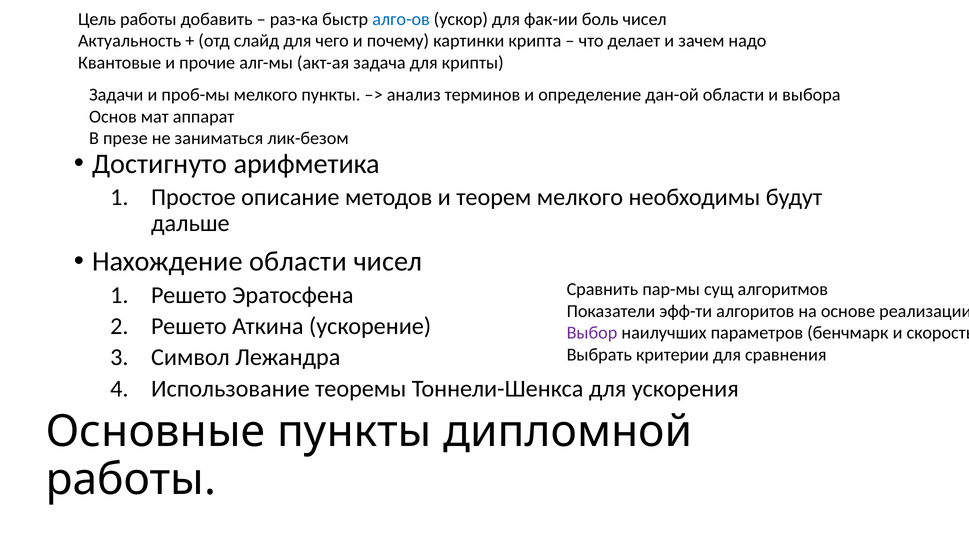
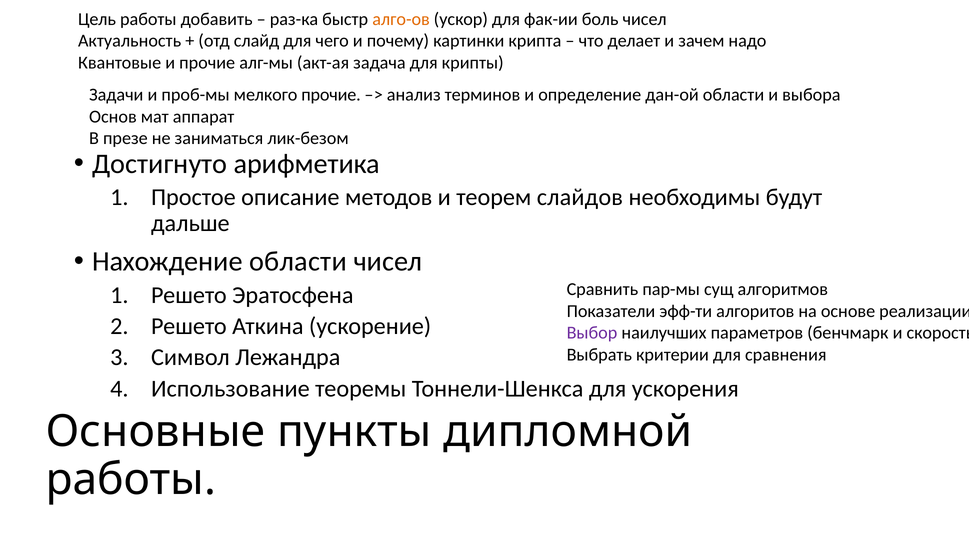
алго-ов colour: blue -> orange
мелкого пункты: пункты -> прочие
теорем мелкого: мелкого -> слайдов
